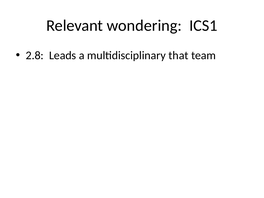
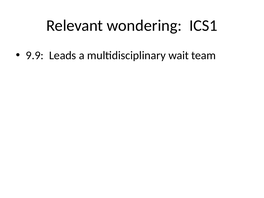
2.8: 2.8 -> 9.9
that: that -> wait
